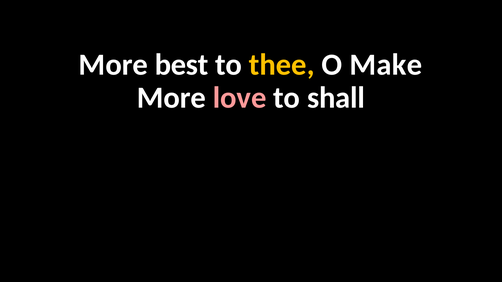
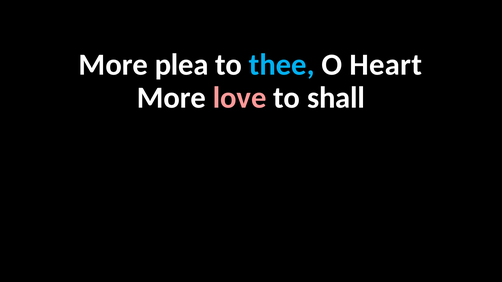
best: best -> plea
thee colour: yellow -> light blue
Make: Make -> Heart
